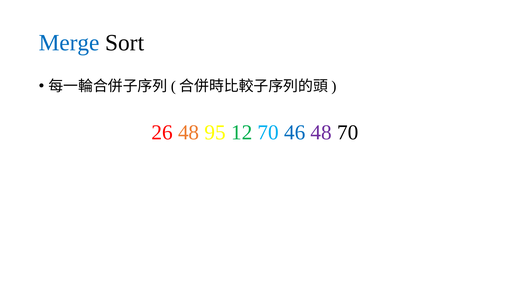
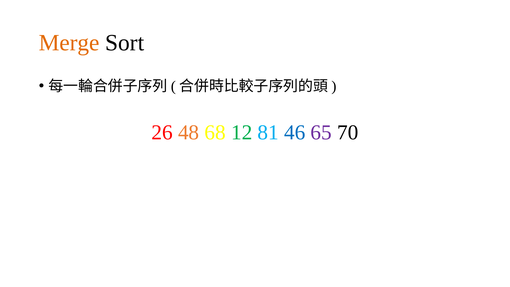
Merge colour: blue -> orange
95: 95 -> 68
12 70: 70 -> 81
46 48: 48 -> 65
